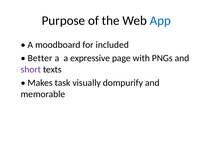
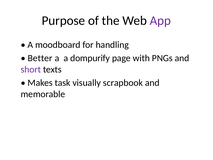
App colour: blue -> purple
included: included -> handling
expressive: expressive -> dompurify
dompurify: dompurify -> scrapbook
